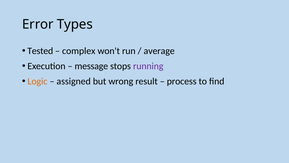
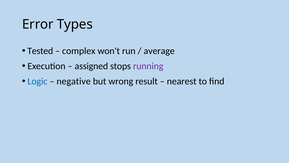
message: message -> assigned
Logic colour: orange -> blue
assigned: assigned -> negative
process: process -> nearest
